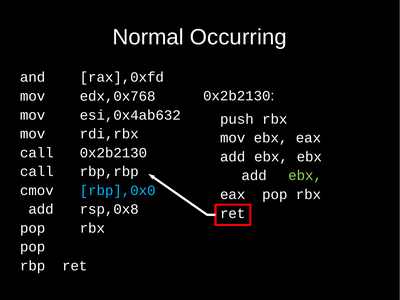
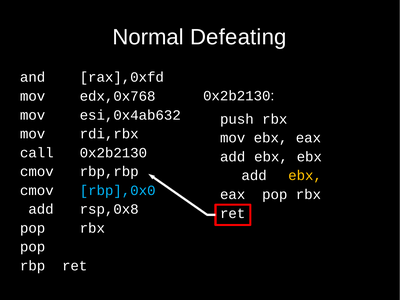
Occurring: Occurring -> Defeating
call at (37, 172): call -> cmov
ebx at (305, 175) colour: light green -> yellow
